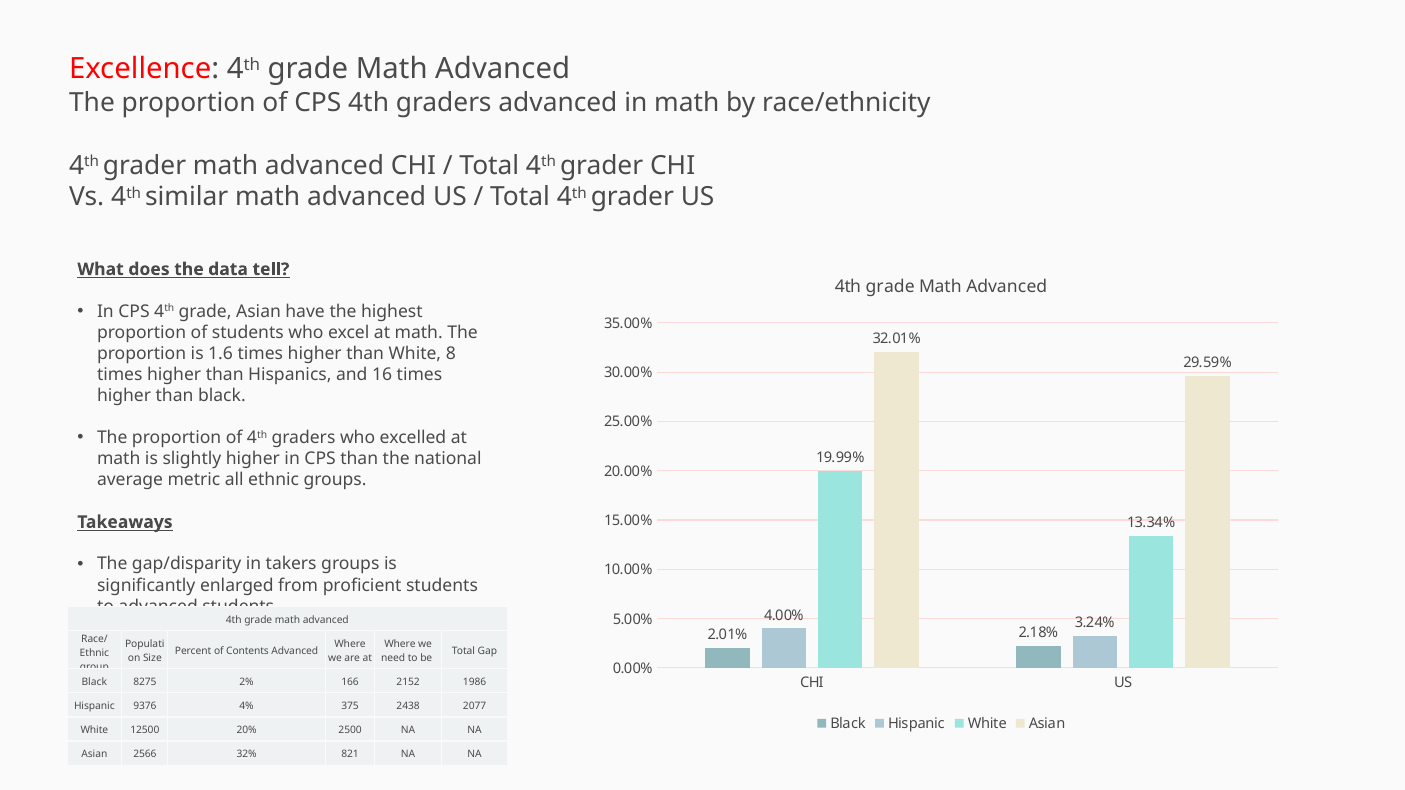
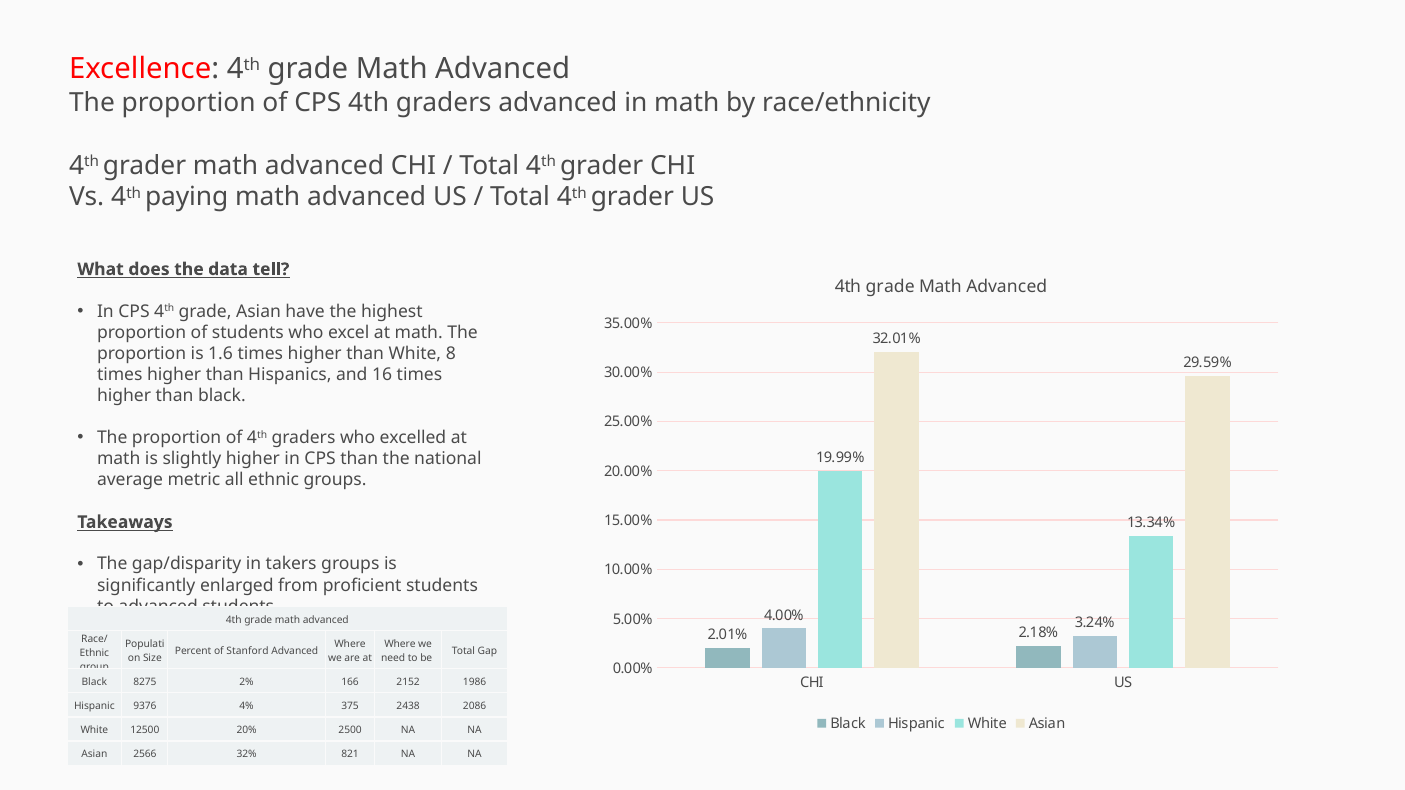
similar: similar -> paying
Contents: Contents -> Stanford
2077: 2077 -> 2086
